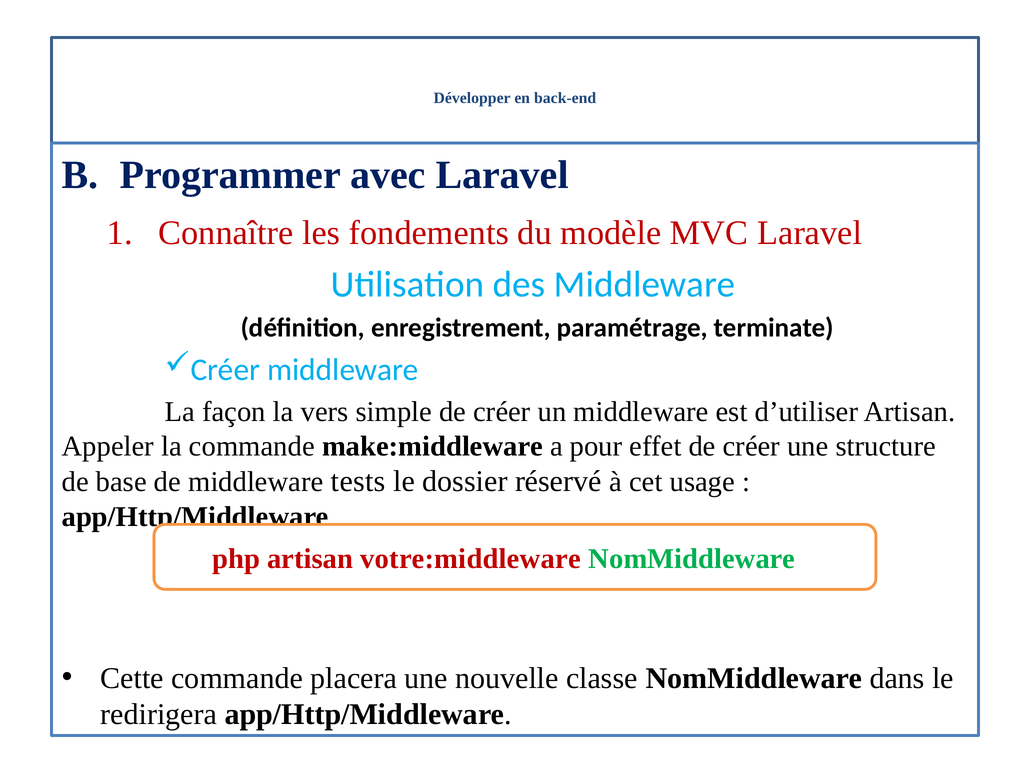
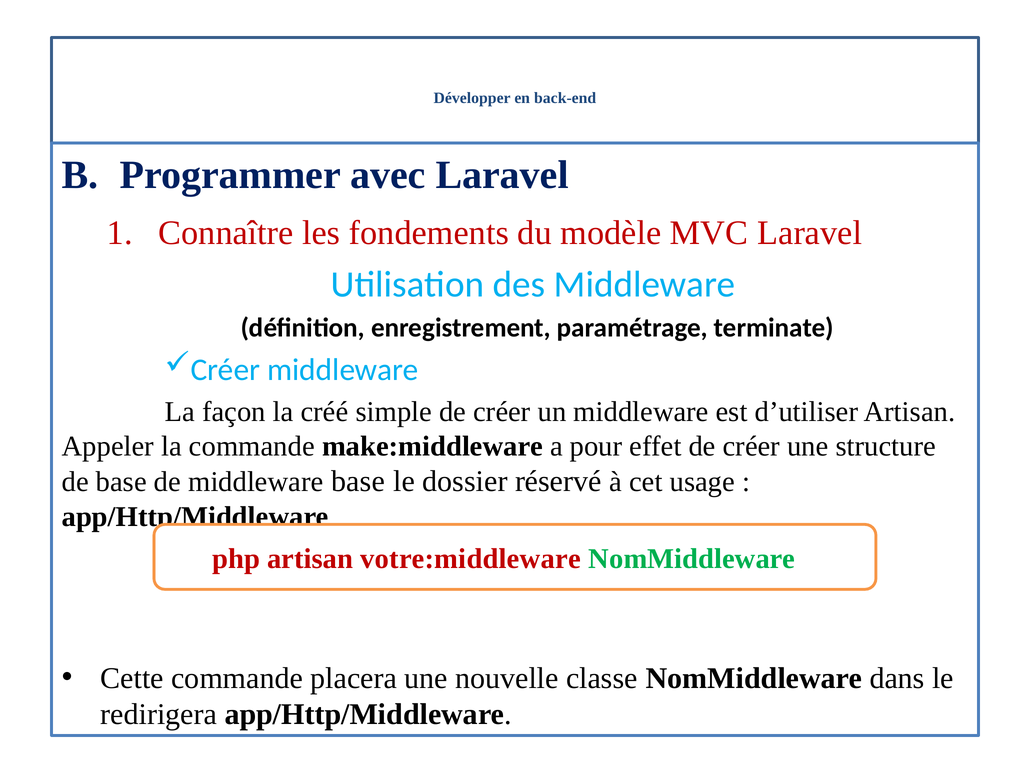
vers: vers -> créé
middleware tests: tests -> base
